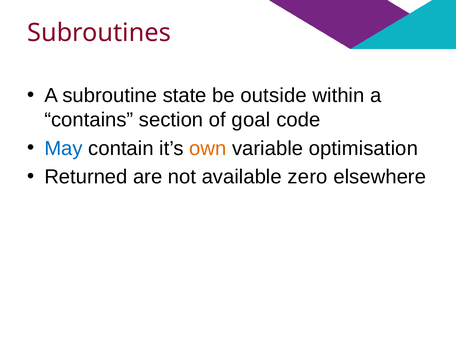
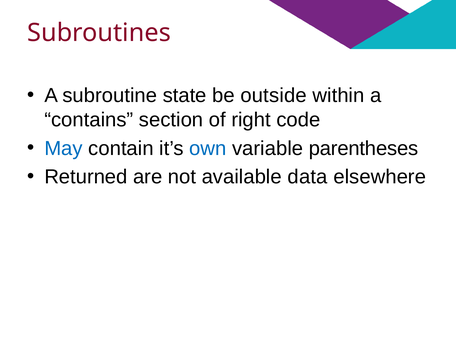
goal: goal -> right
own colour: orange -> blue
optimisation: optimisation -> parentheses
zero: zero -> data
